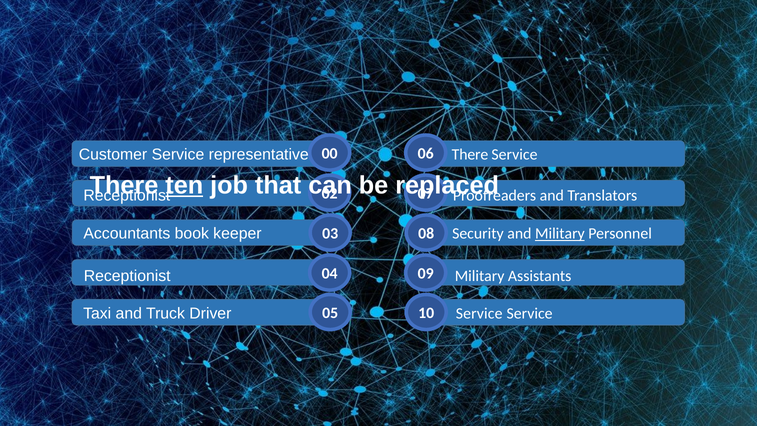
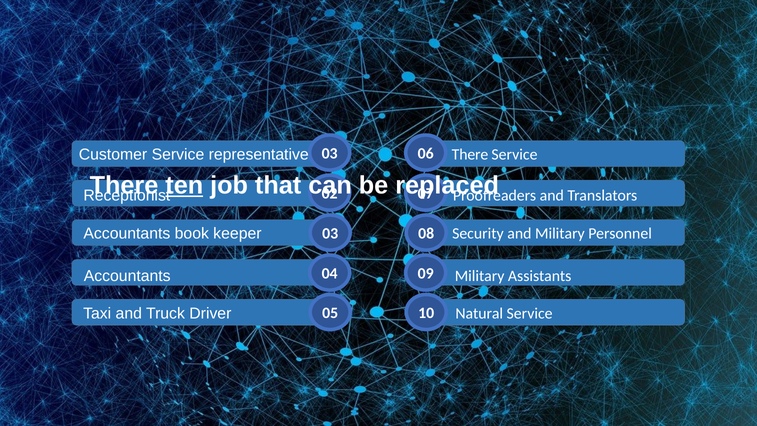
representative 00: 00 -> 03
Military at (560, 234) underline: present -> none
Receptionist at (127, 276): Receptionist -> Accountants
Service at (479, 313): Service -> Natural
